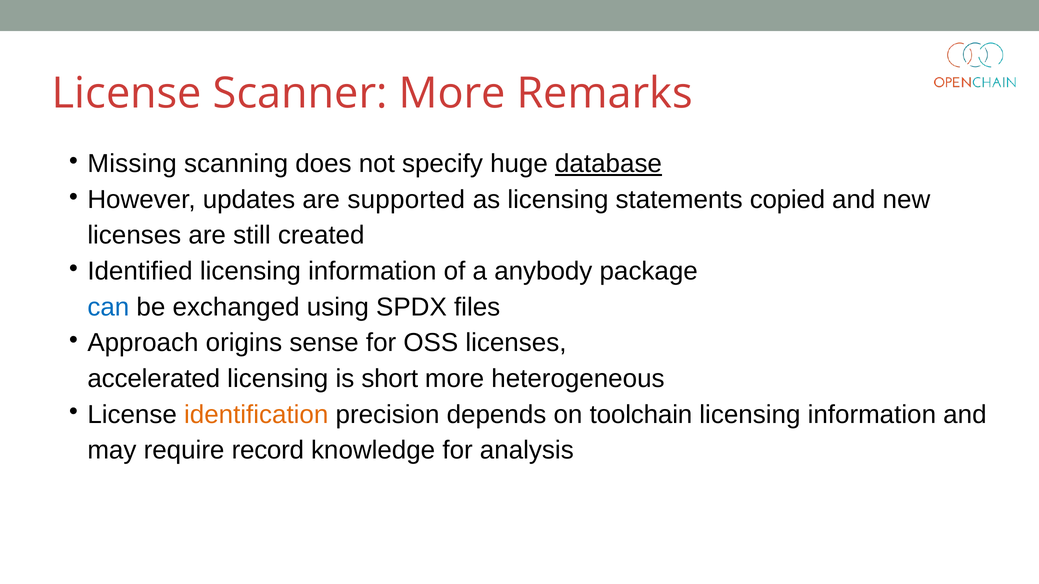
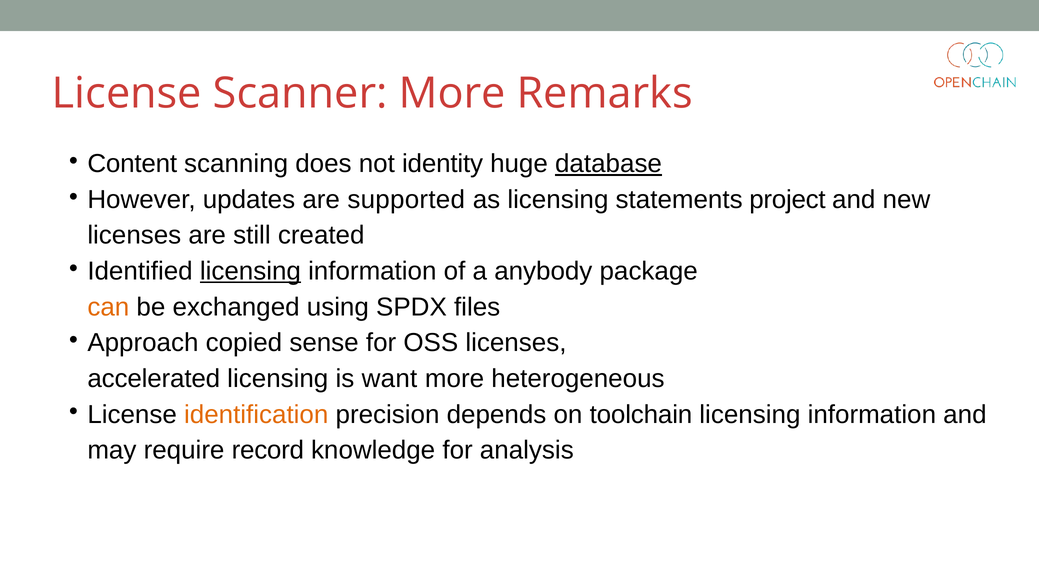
Missing: Missing -> Content
specify: specify -> identity
copied: copied -> project
licensing at (250, 271) underline: none -> present
can colour: blue -> orange
origins: origins -> copied
short: short -> want
